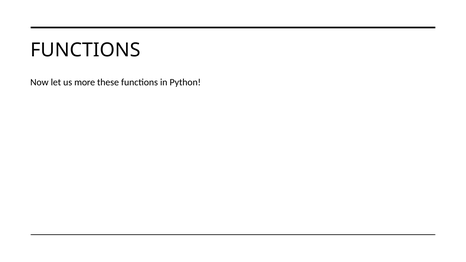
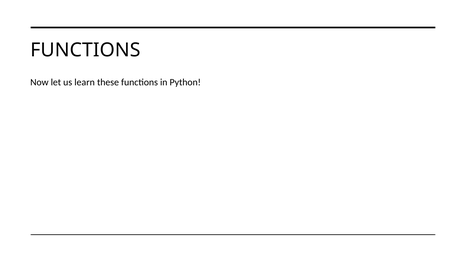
more: more -> learn
